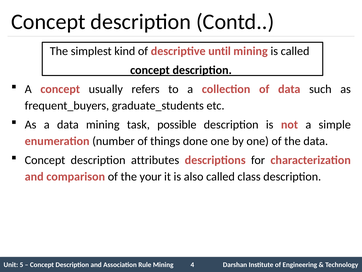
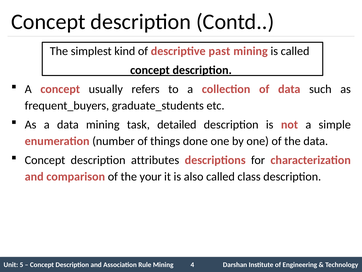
until: until -> past
possible: possible -> detailed
